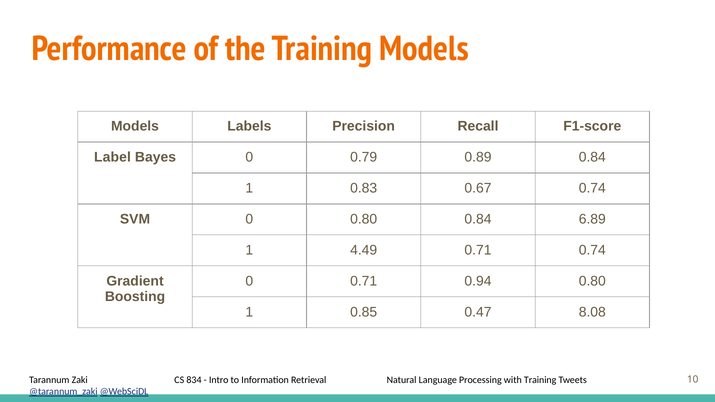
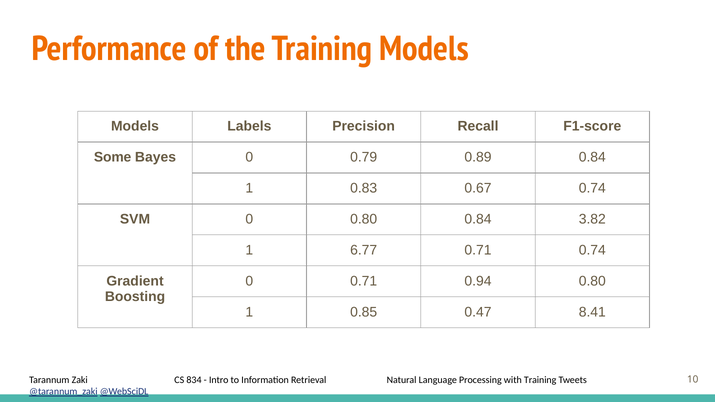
Label: Label -> Some
6.89: 6.89 -> 3.82
4.49: 4.49 -> 6.77
8.08: 8.08 -> 8.41
